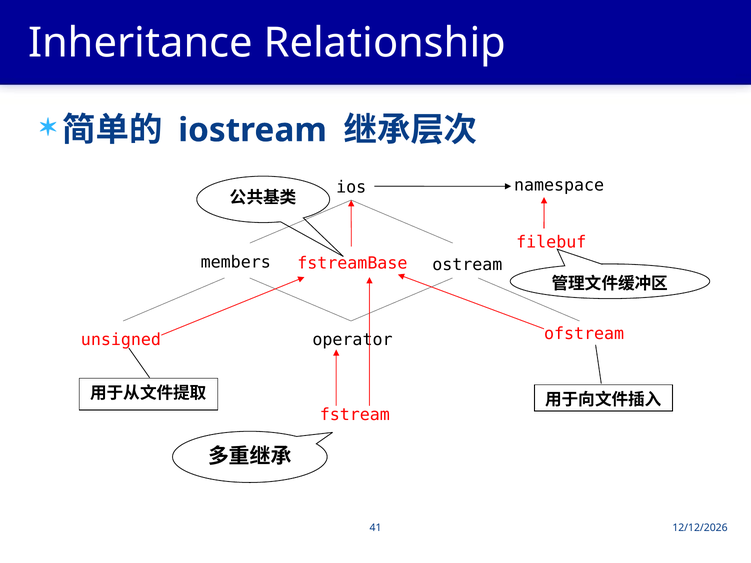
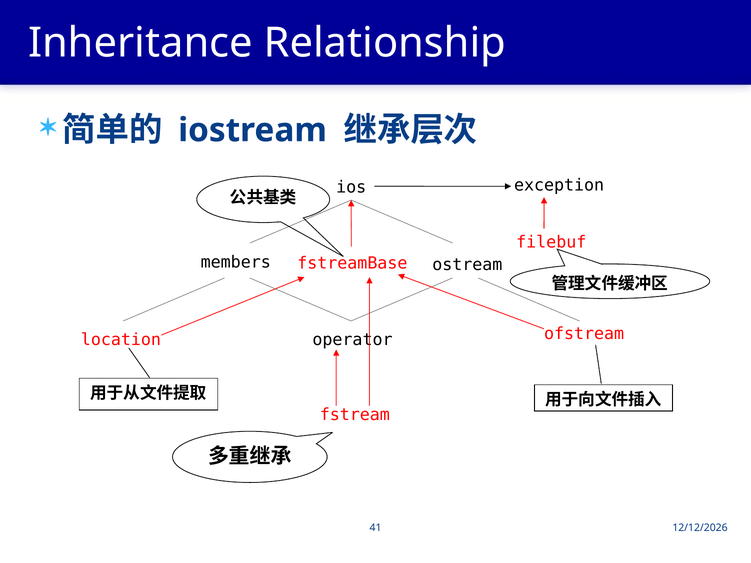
namespace: namespace -> exception
unsigned: unsigned -> location
